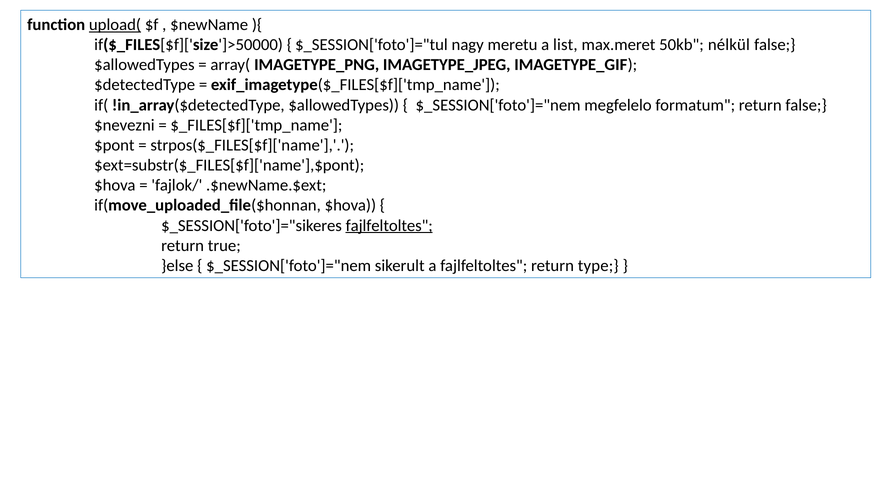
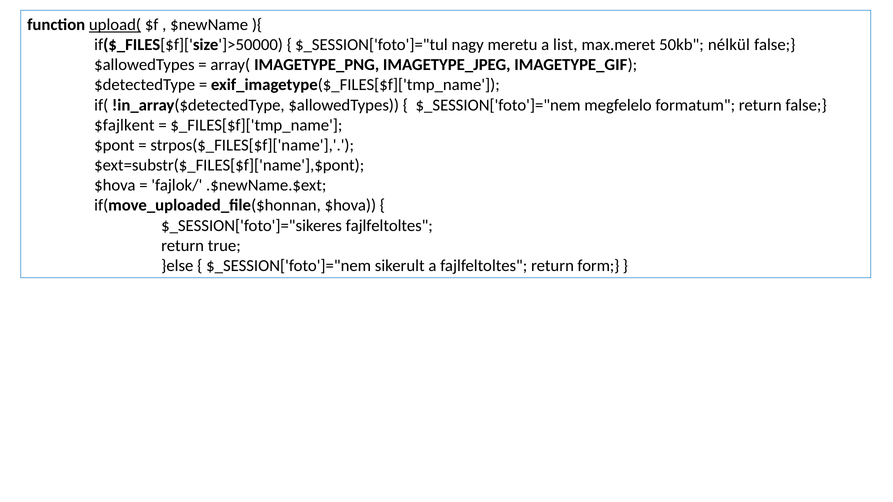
$nevezni: $nevezni -> $fajlkent
fajlfeltoltes at (389, 226) underline: present -> none
type: type -> form
